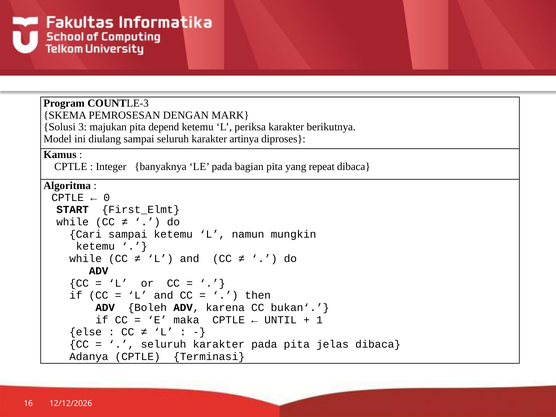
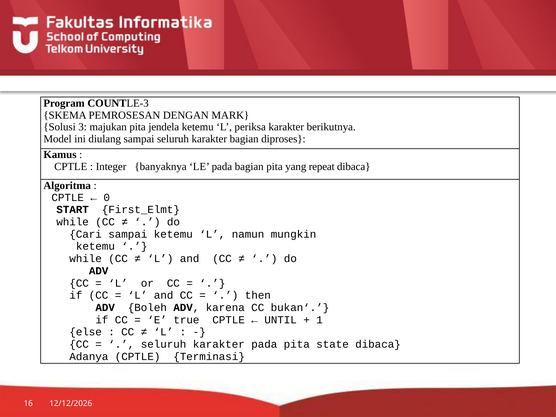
depend: depend -> jendela
karakter artinya: artinya -> bagian
maka: maka -> true
jelas: jelas -> state
